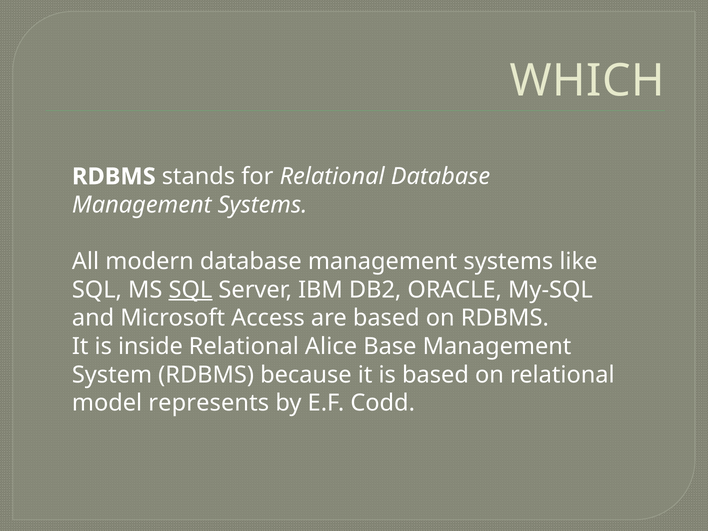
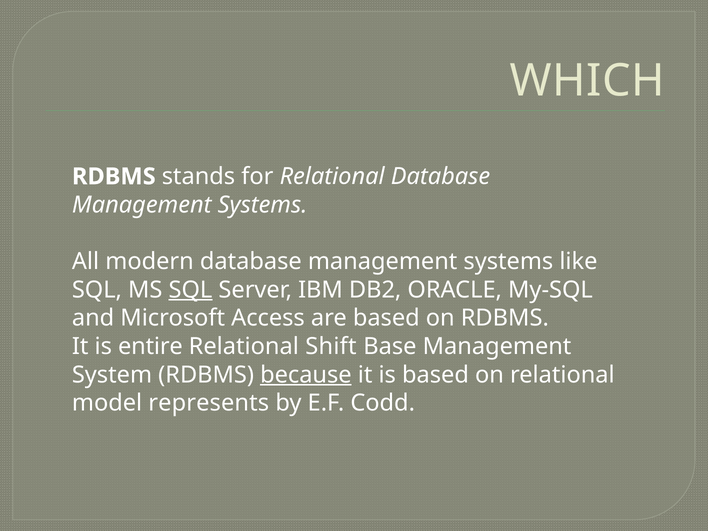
inside: inside -> entire
Alice: Alice -> Shift
because underline: none -> present
